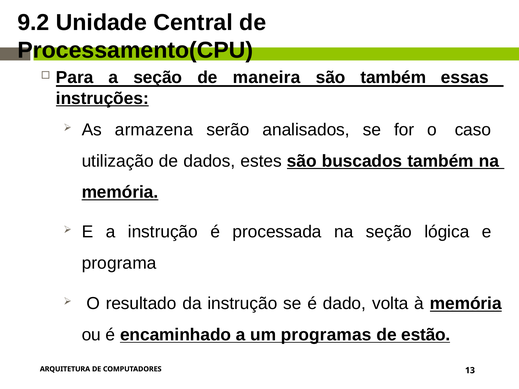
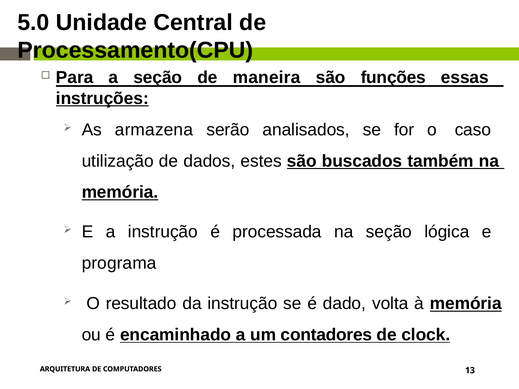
9.2: 9.2 -> 5.0
são também: também -> funções
programas: programas -> contadores
estão: estão -> clock
